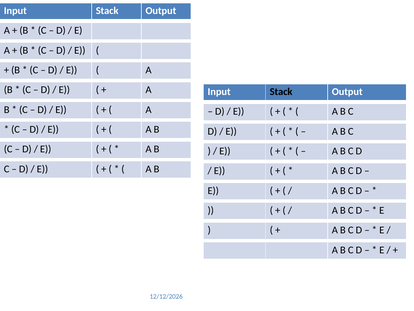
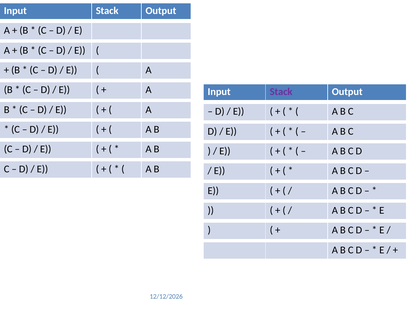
Stack at (281, 92) colour: black -> purple
